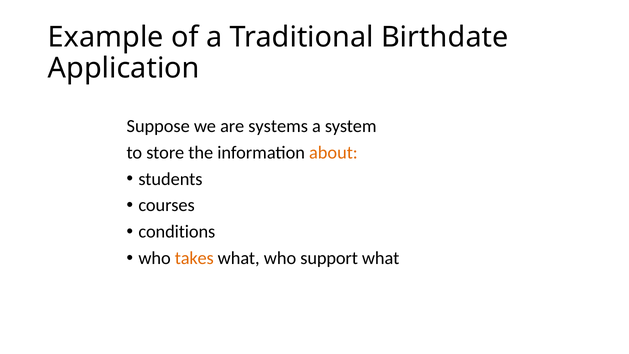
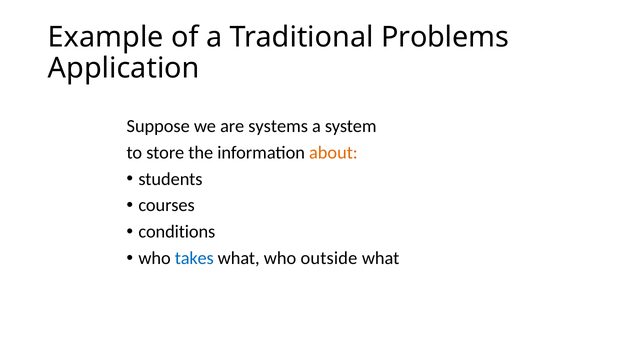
Birthdate: Birthdate -> Problems
takes colour: orange -> blue
support: support -> outside
